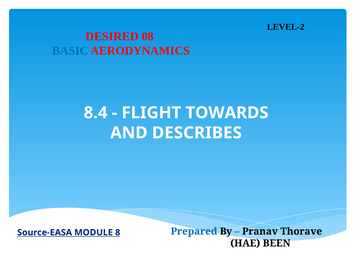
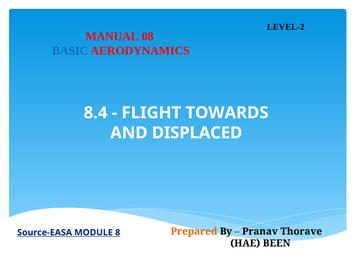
DESIRED: DESIRED -> MANUAL
DESCRIBES: DESCRIBES -> DISPLACED
Prepared colour: blue -> orange
